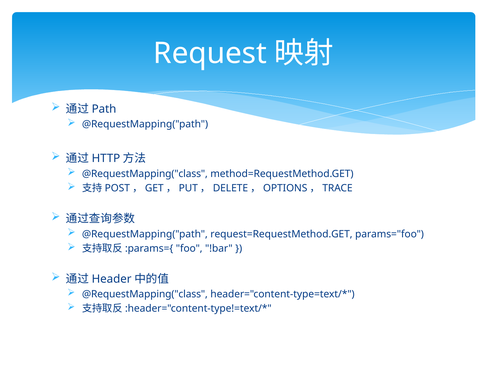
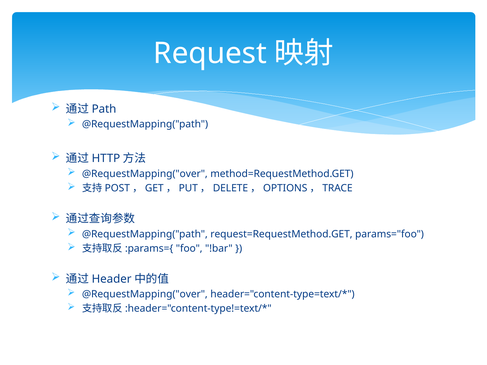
@RequestMapping("class at (145, 174): @RequestMapping("class -> @RequestMapping("over
@RequestMapping("class at (145, 294): @RequestMapping("class -> @RequestMapping("over
